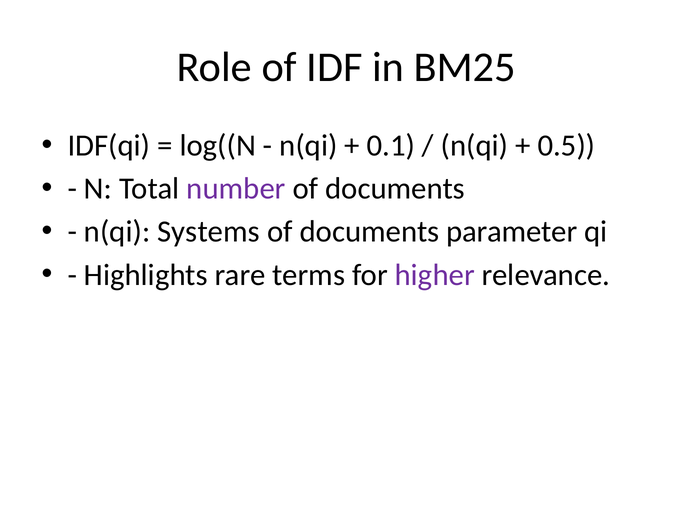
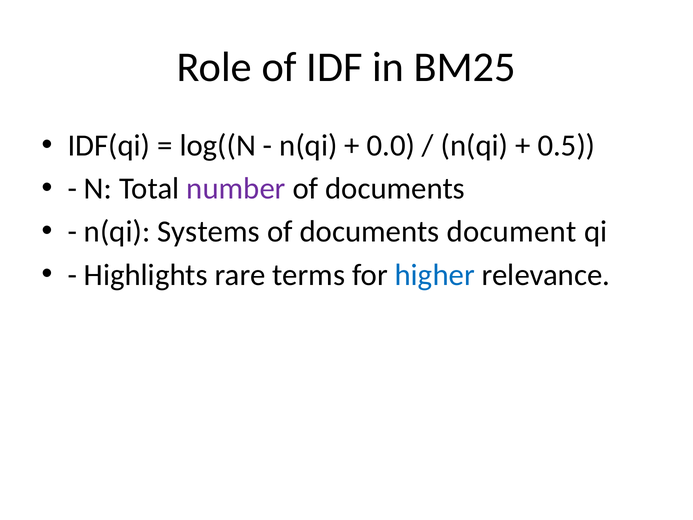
0.1: 0.1 -> 0.0
parameter: parameter -> document
higher colour: purple -> blue
